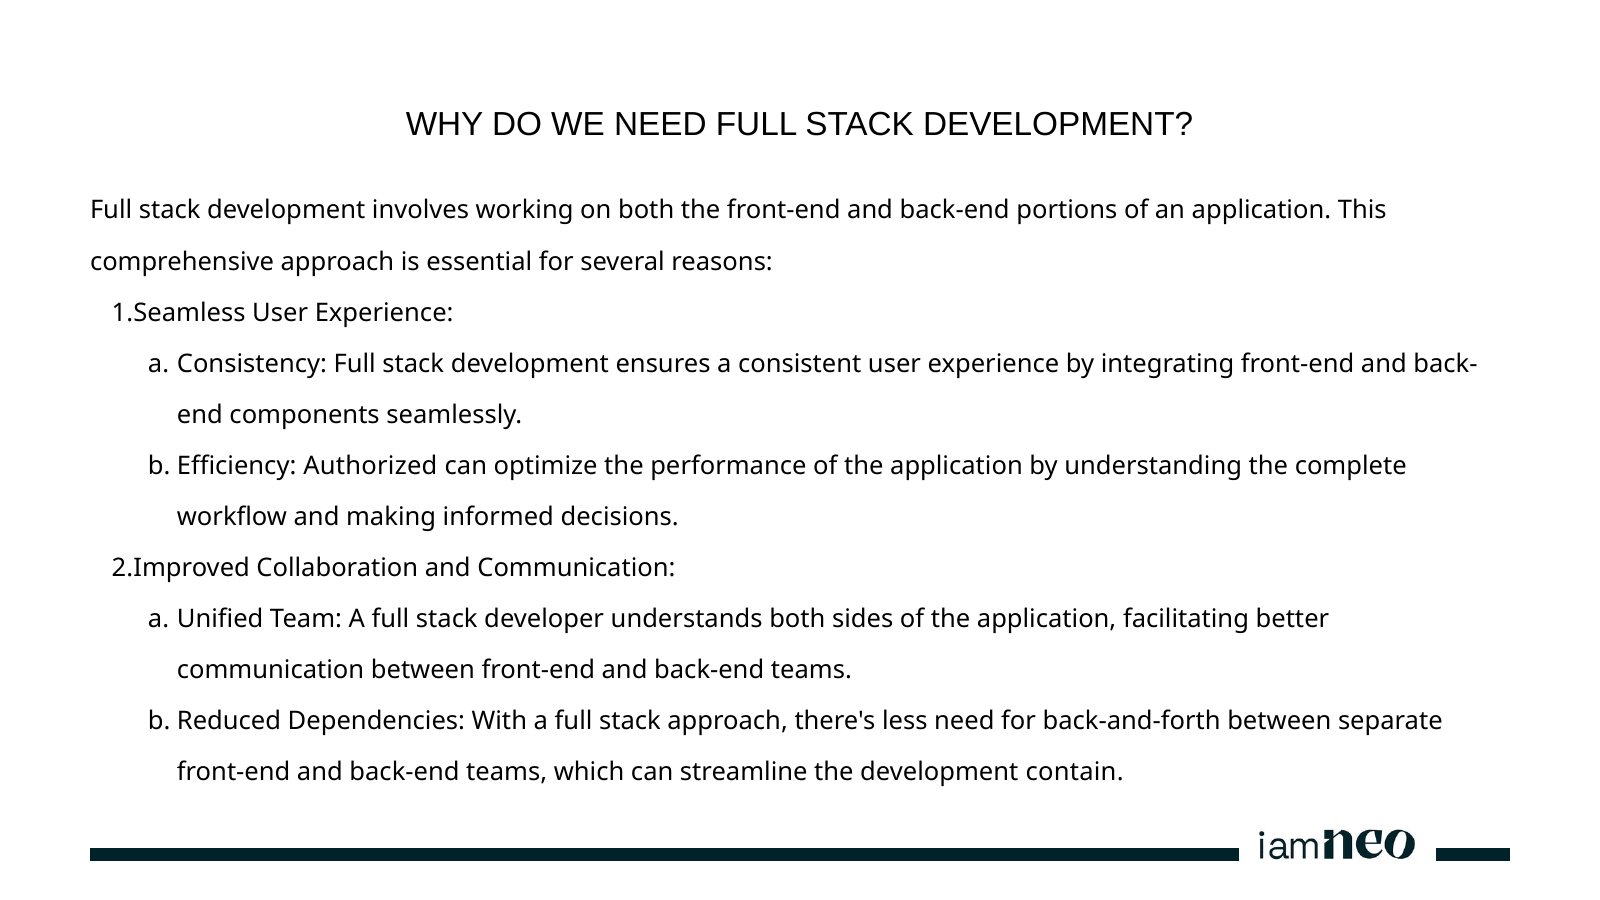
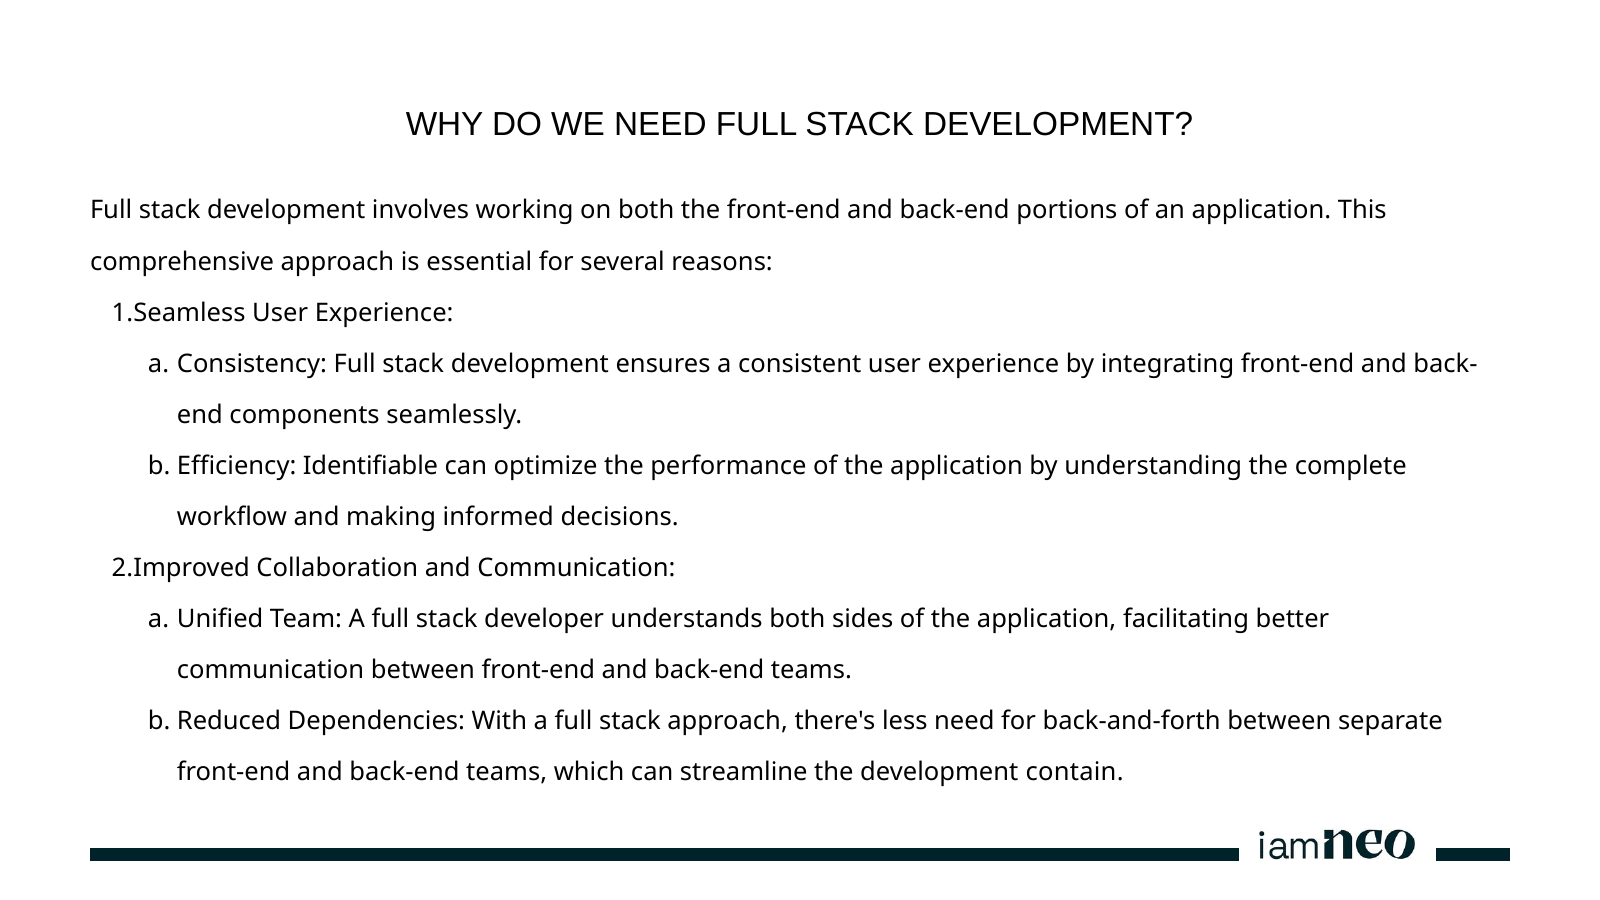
Authorized: Authorized -> Identifiable
